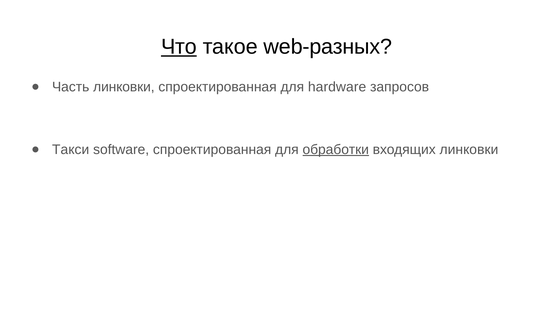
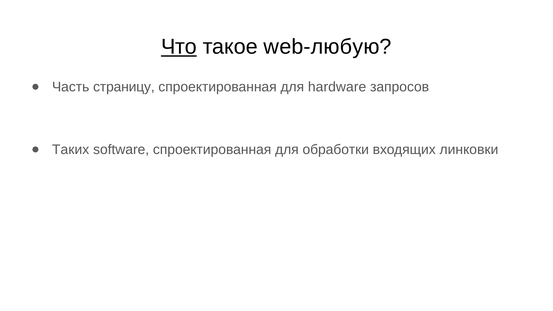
web-разных: web-разных -> web-любую
Часть линковки: линковки -> страницу
Такси: Такси -> Таких
обработки underline: present -> none
